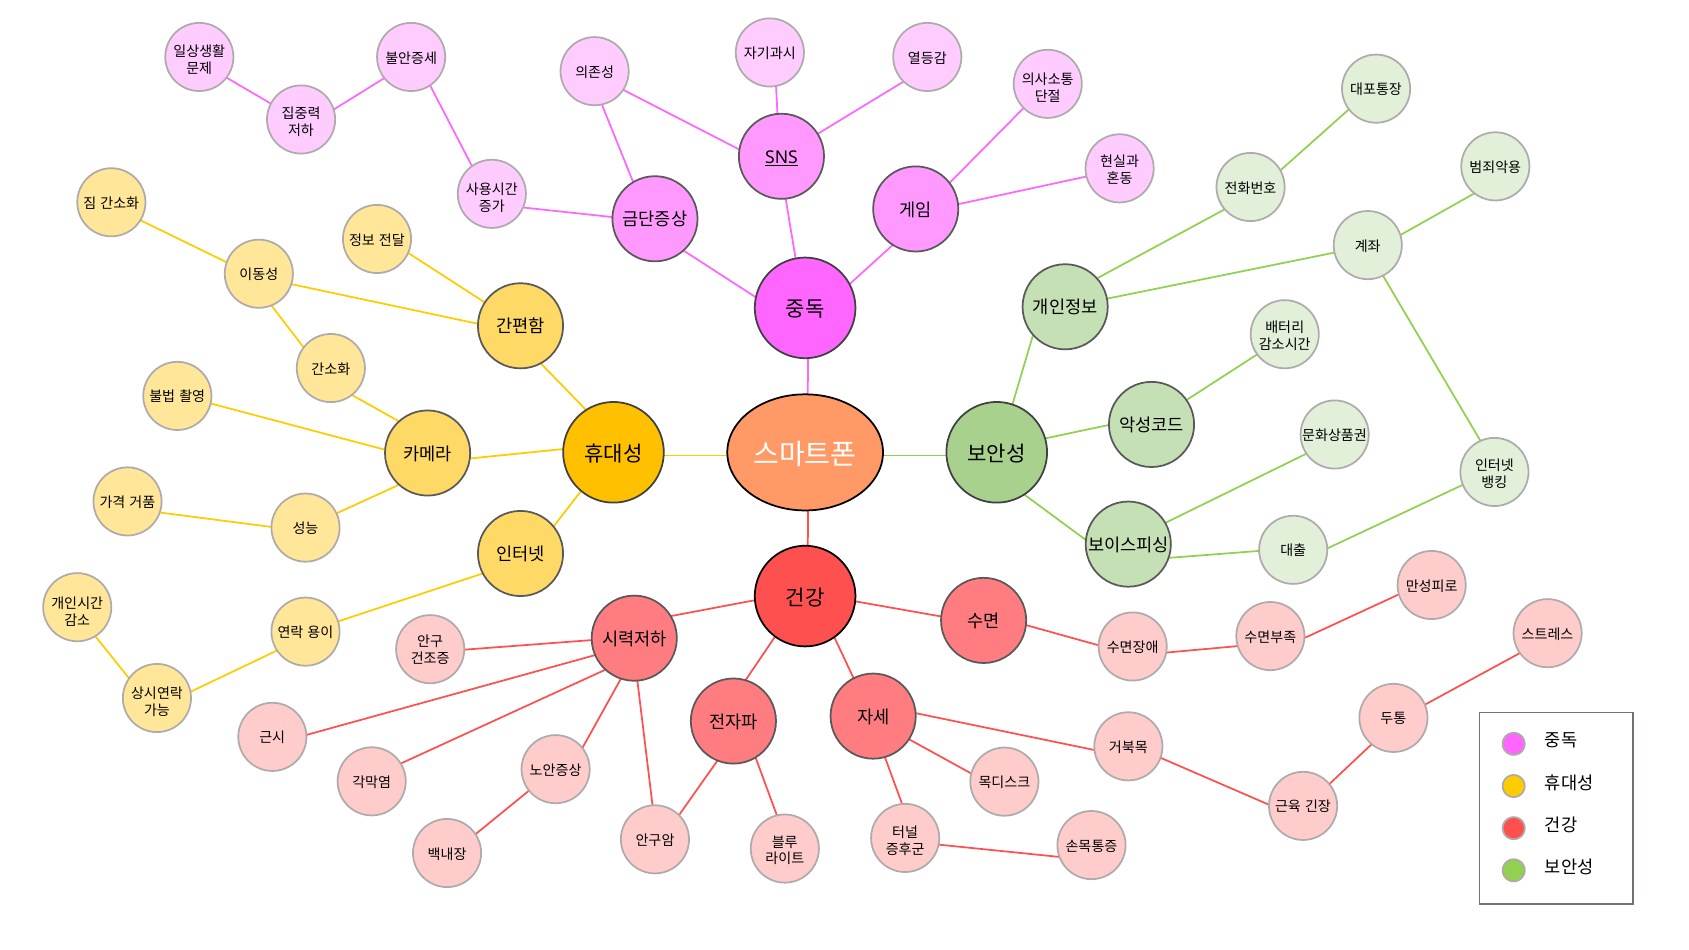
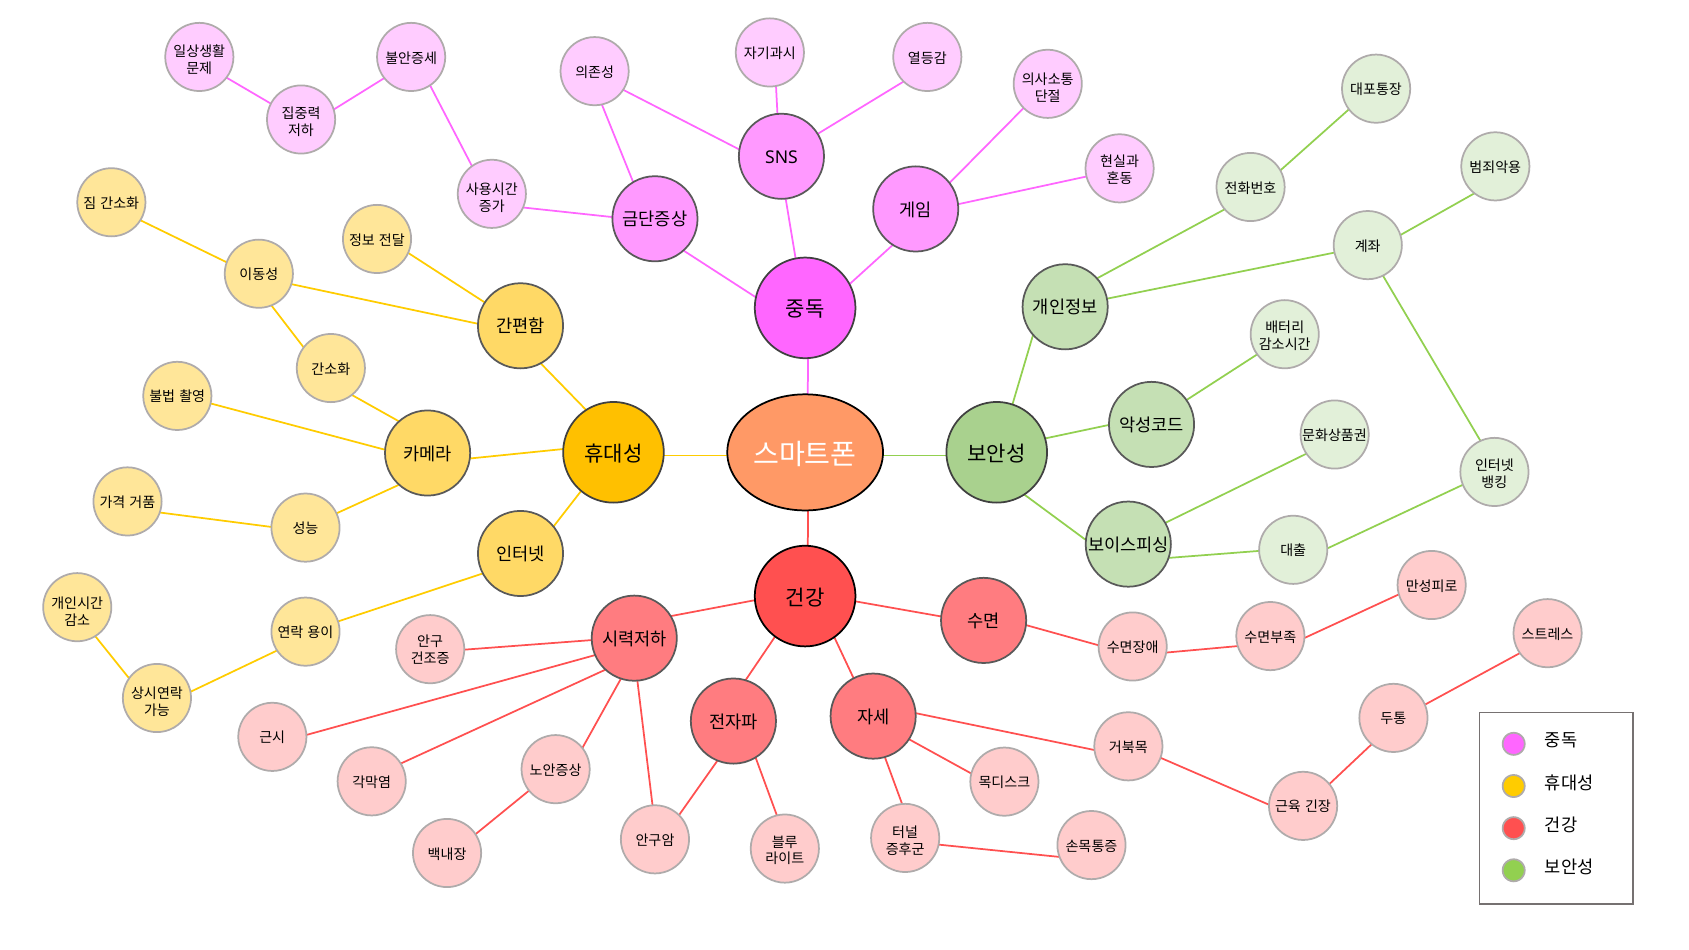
SNS underline: present -> none
